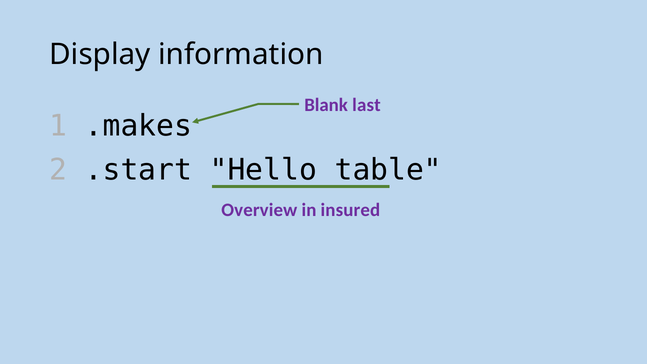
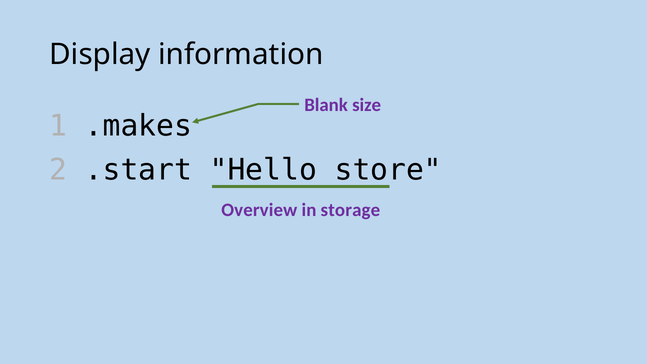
last: last -> size
table: table -> store
insured: insured -> storage
